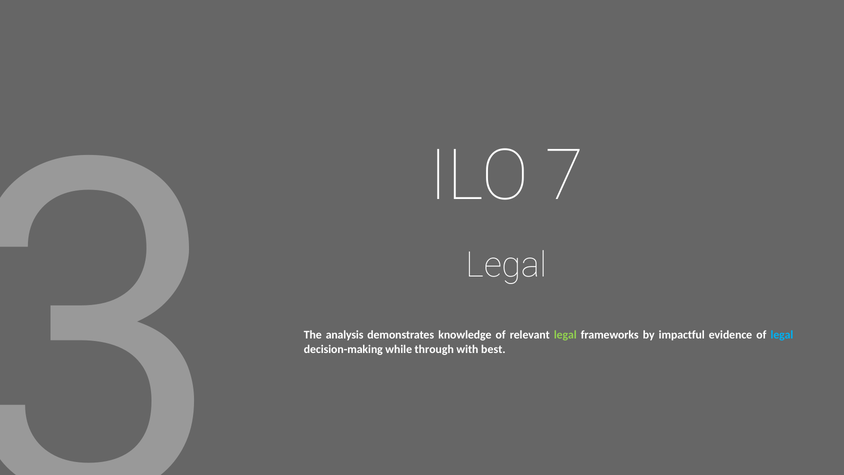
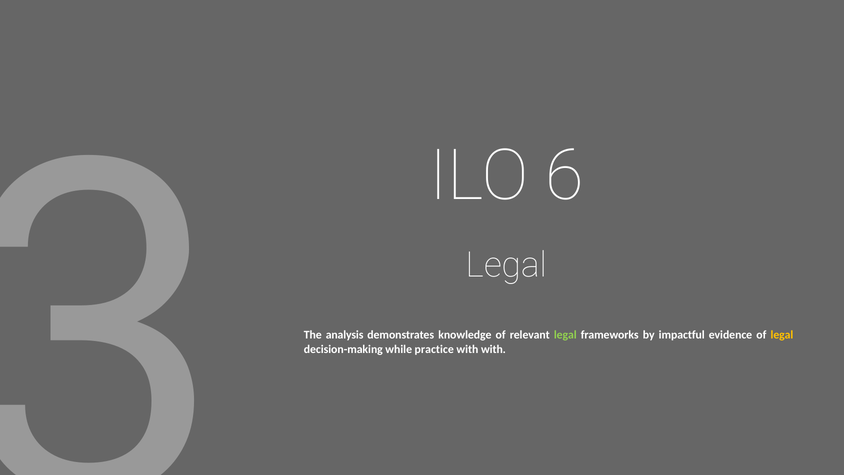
7: 7 -> 6
legal at (782, 335) colour: light blue -> yellow
through: through -> practice
with best: best -> with
